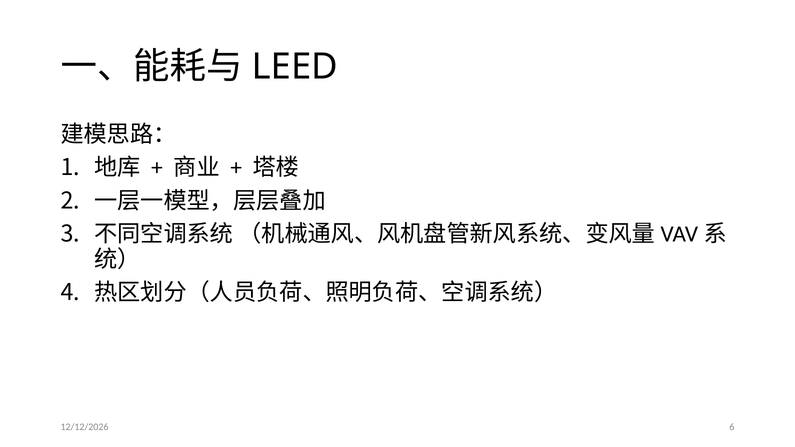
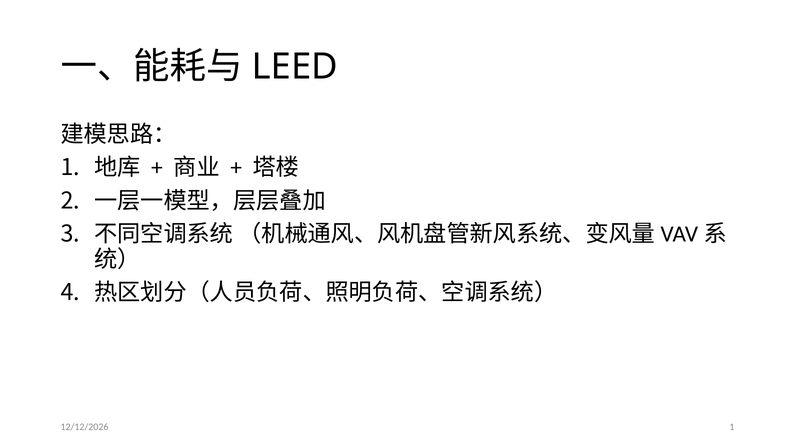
6 at (732, 427): 6 -> 1
